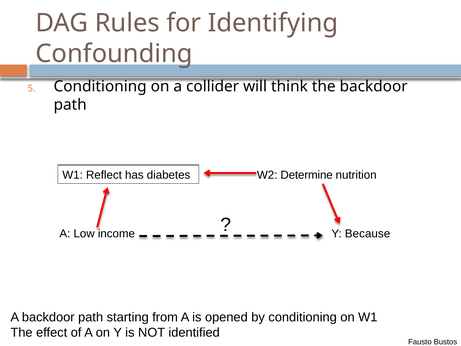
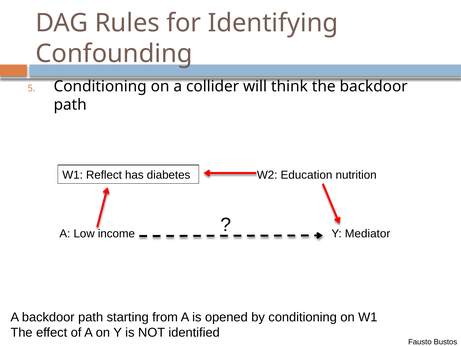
Determine: Determine -> Education
Because: Because -> Mediator
